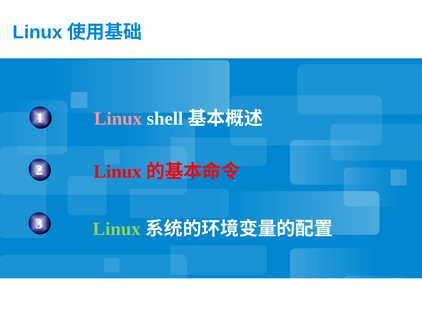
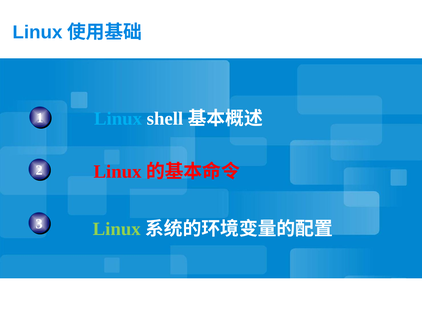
Linux at (118, 119) colour: pink -> light blue
